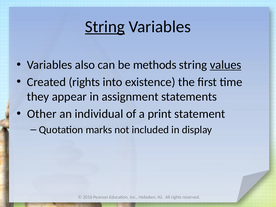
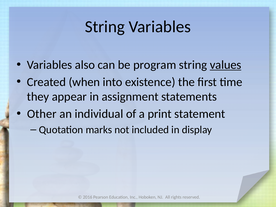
String at (105, 27) underline: present -> none
methods: methods -> program
Created rights: rights -> when
